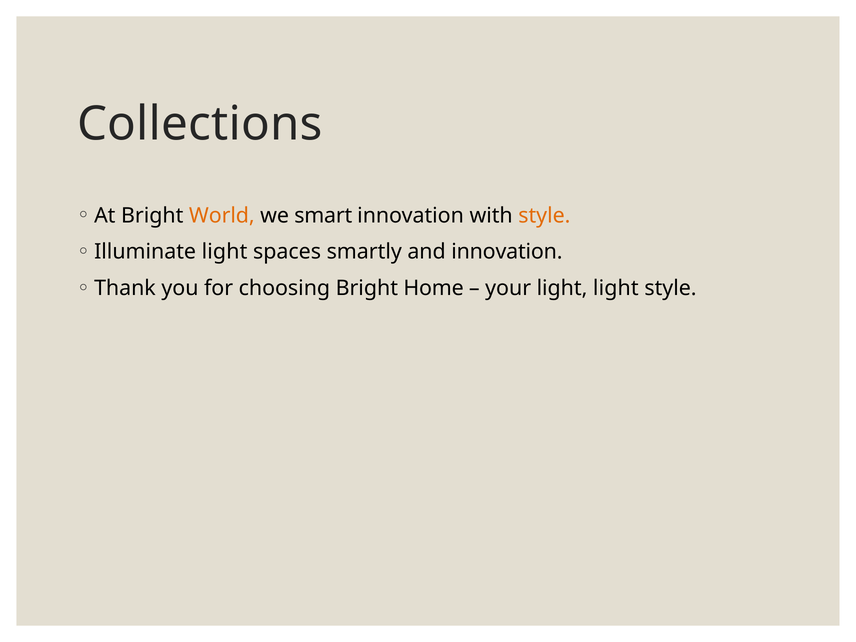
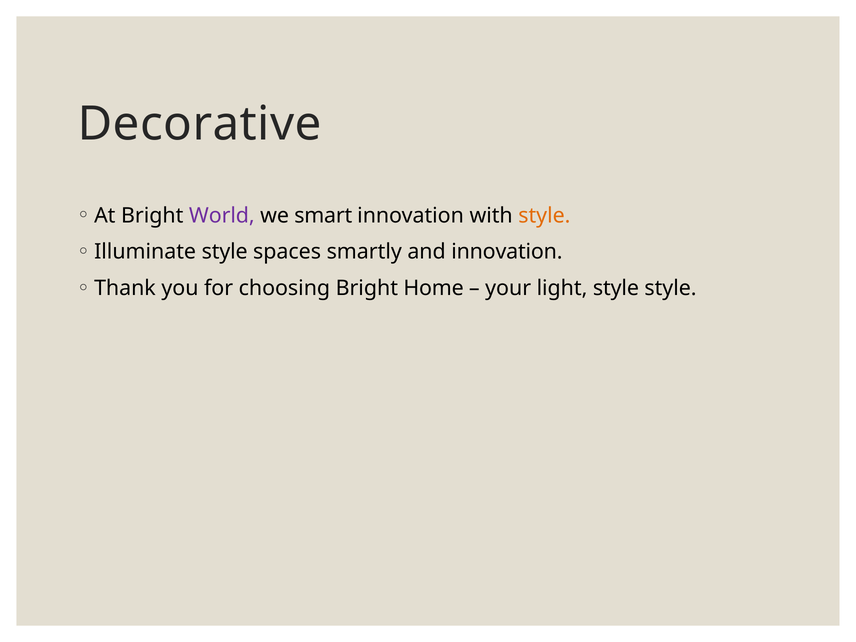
Collections: Collections -> Decorative
World colour: orange -> purple
Illuminate light: light -> style
light light: light -> style
